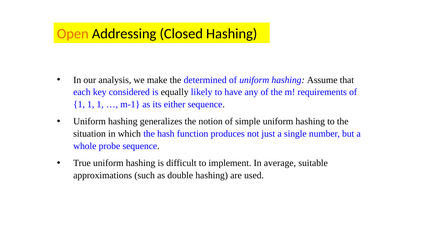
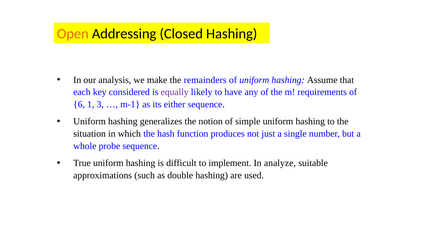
determined: determined -> remainders
equally colour: black -> purple
1 at (79, 104): 1 -> 6
1 at (100, 104): 1 -> 3
average: average -> analyze
